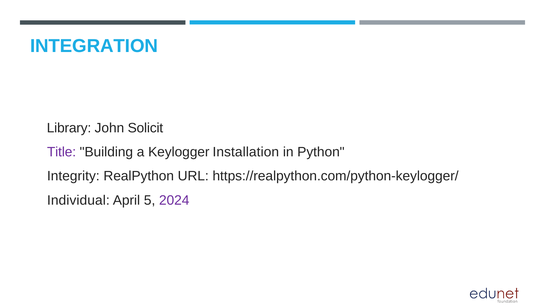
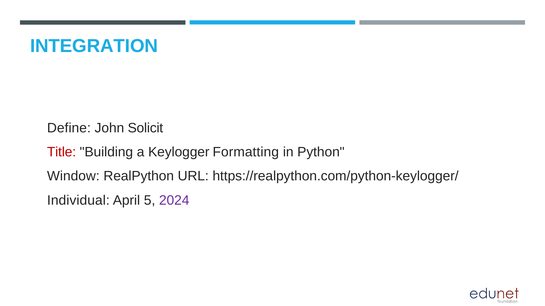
Library: Library -> Define
Title colour: purple -> red
Installation: Installation -> Formatting
Integrity: Integrity -> Window
